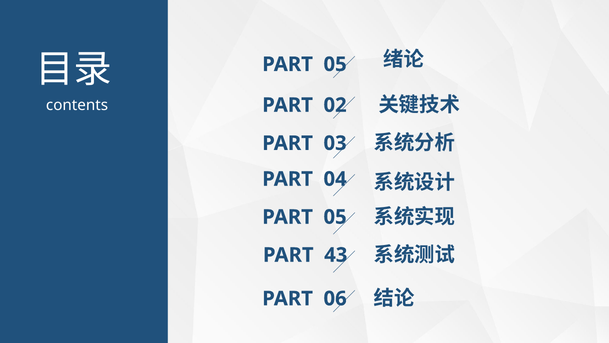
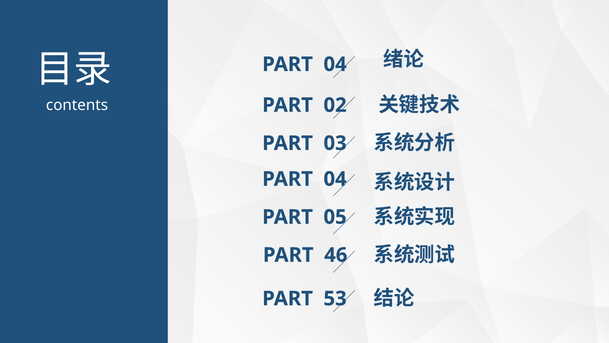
05 at (335, 64): 05 -> 04
43: 43 -> 46
06: 06 -> 53
